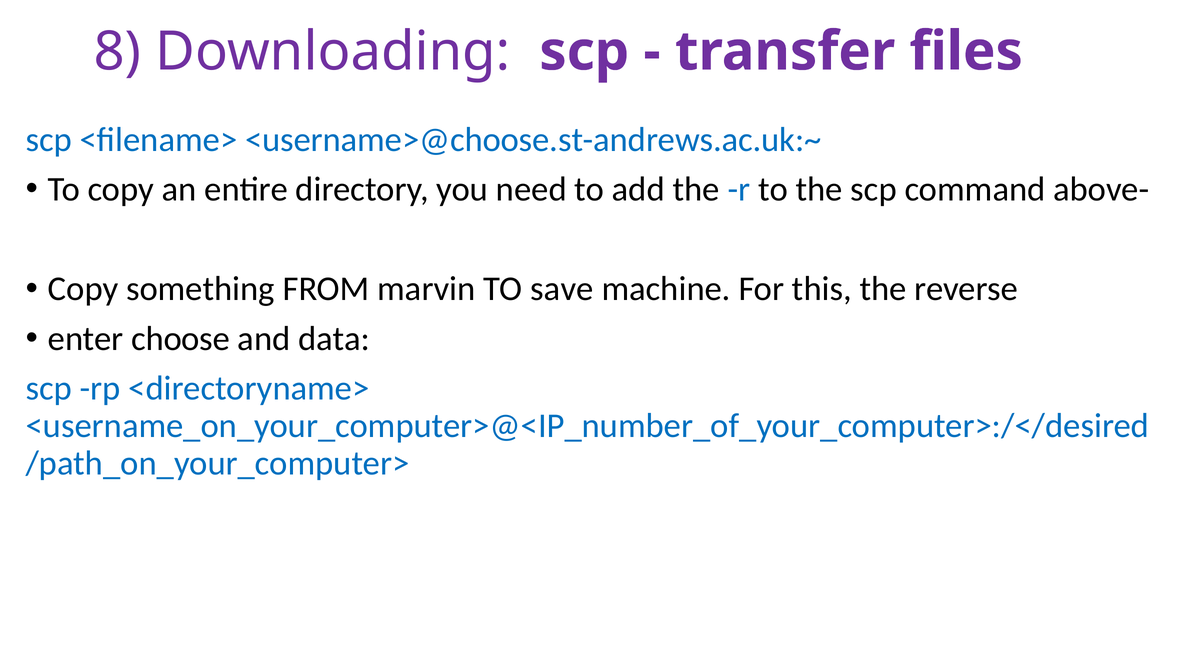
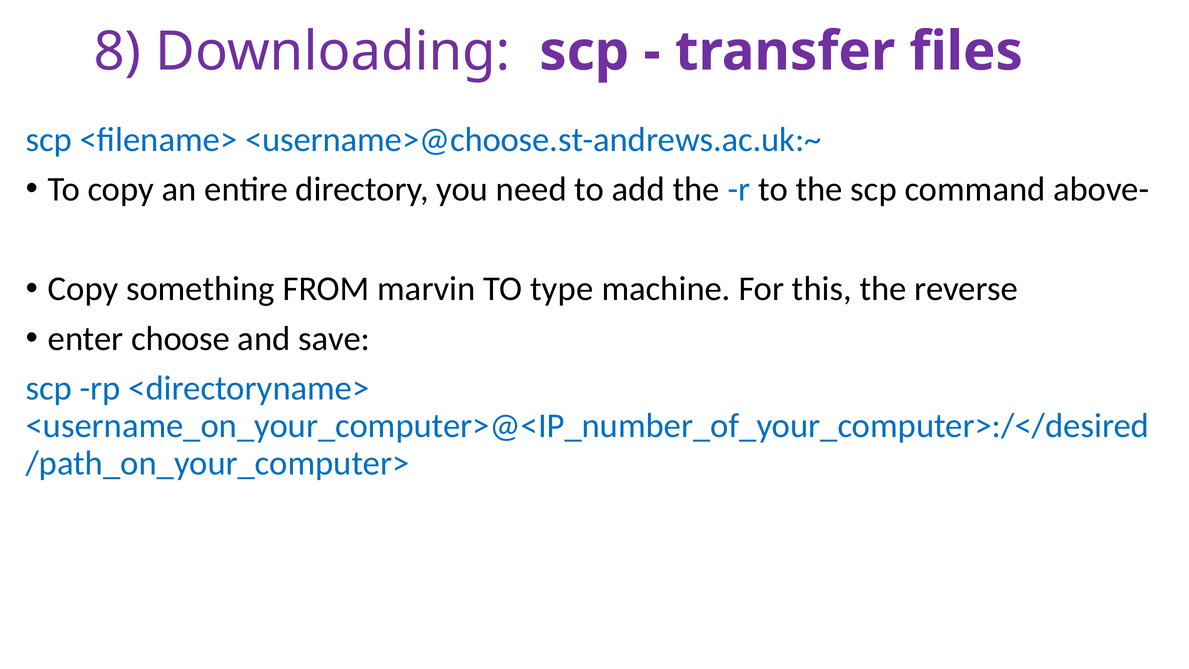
save: save -> type
data: data -> save
